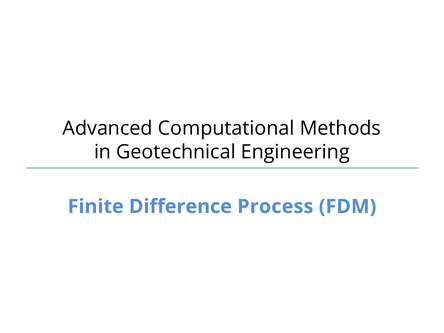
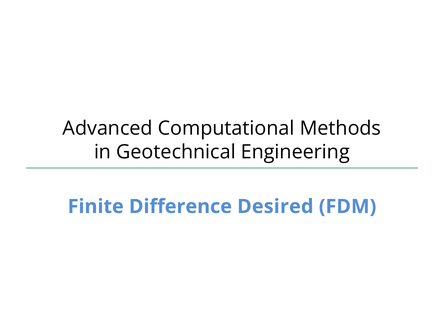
Process: Process -> Desired
